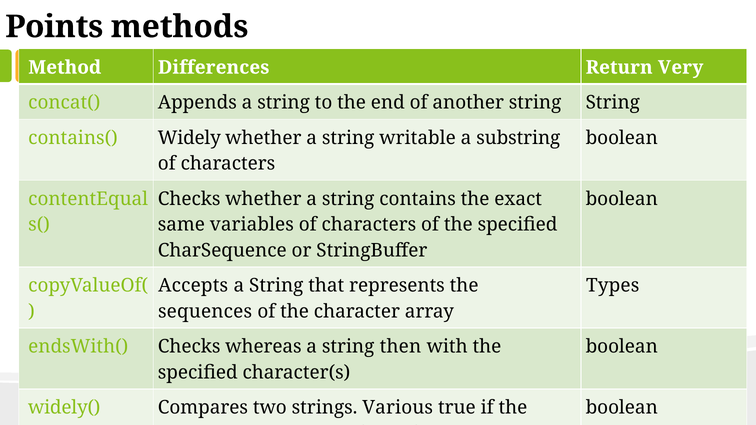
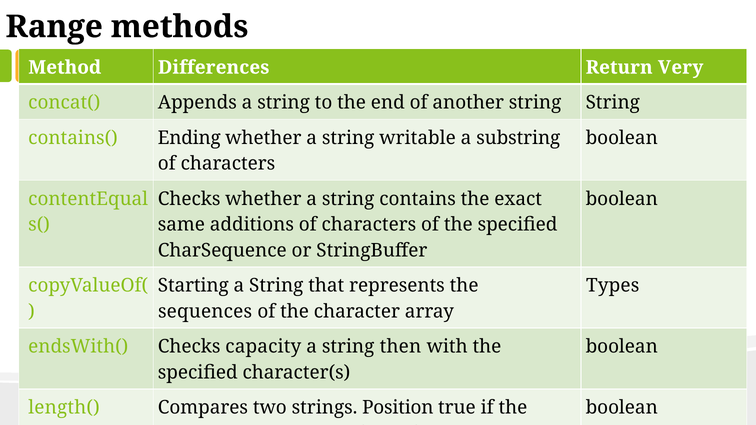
Points: Points -> Range
Widely: Widely -> Ending
variables: variables -> additions
Accepts: Accepts -> Starting
whereas: whereas -> capacity
widely(: widely( -> length(
Various: Various -> Position
